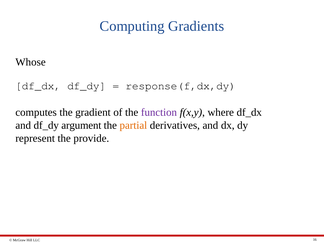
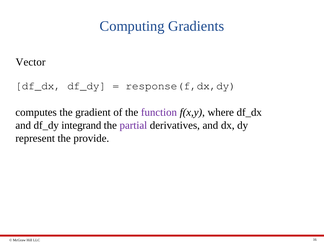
Whose: Whose -> Vector
argument: argument -> integrand
partial colour: orange -> purple
